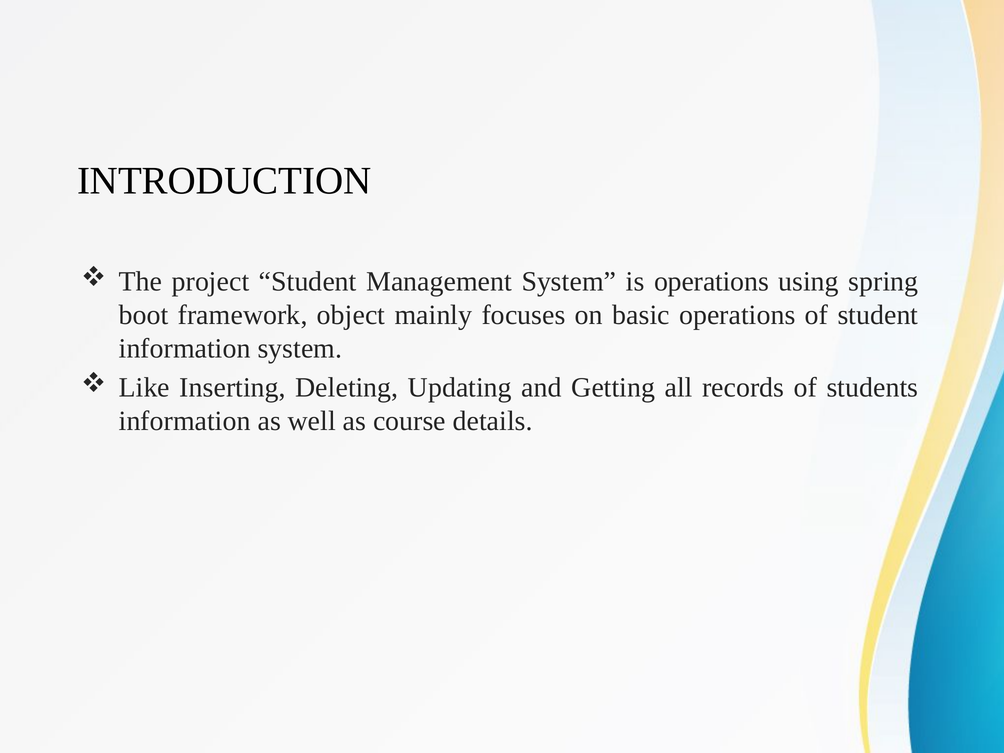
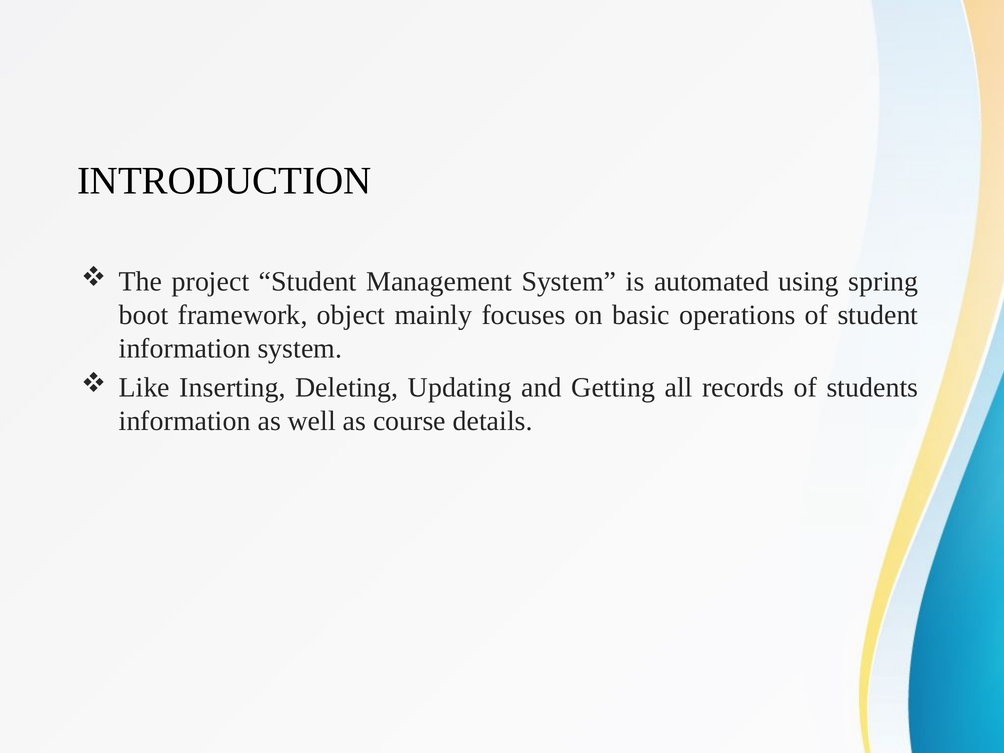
is operations: operations -> automated
